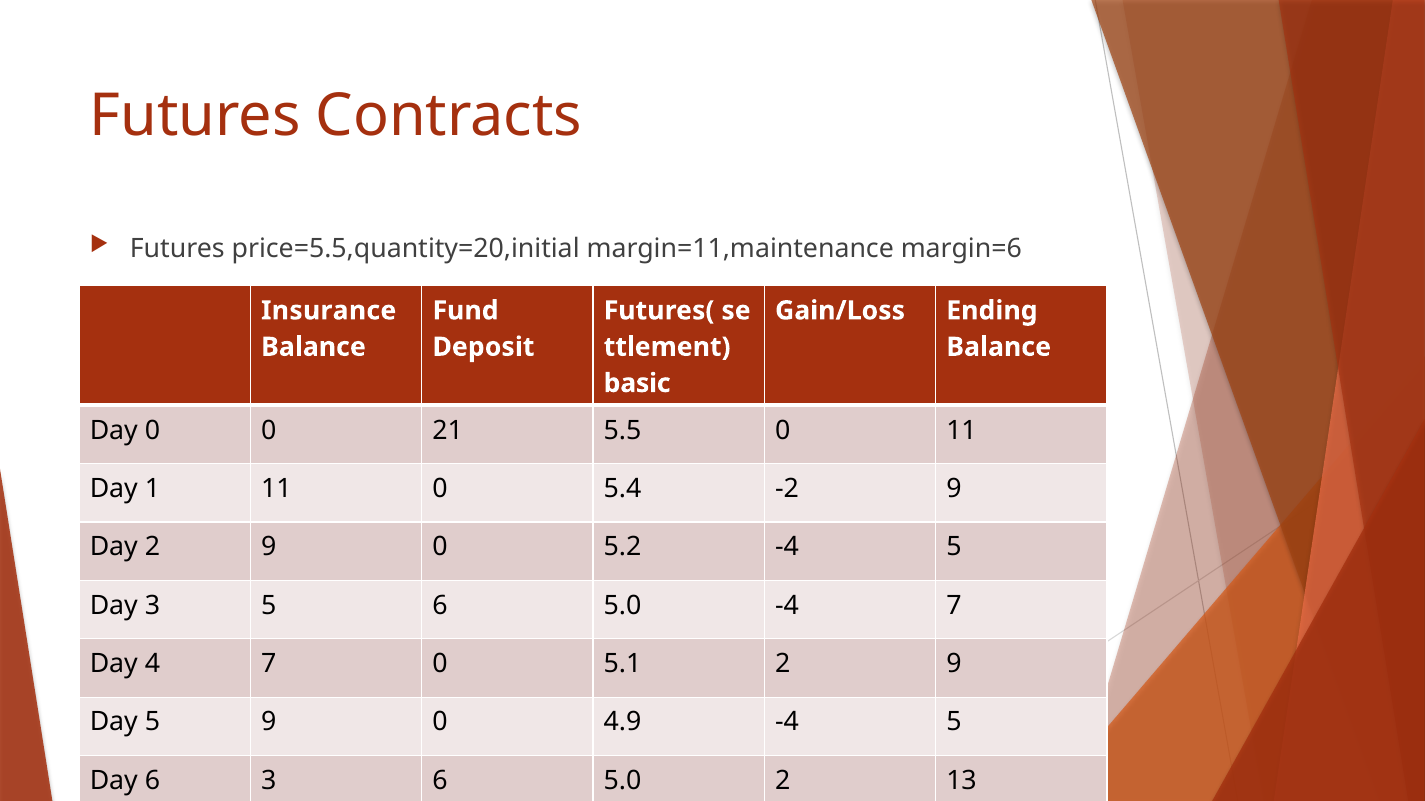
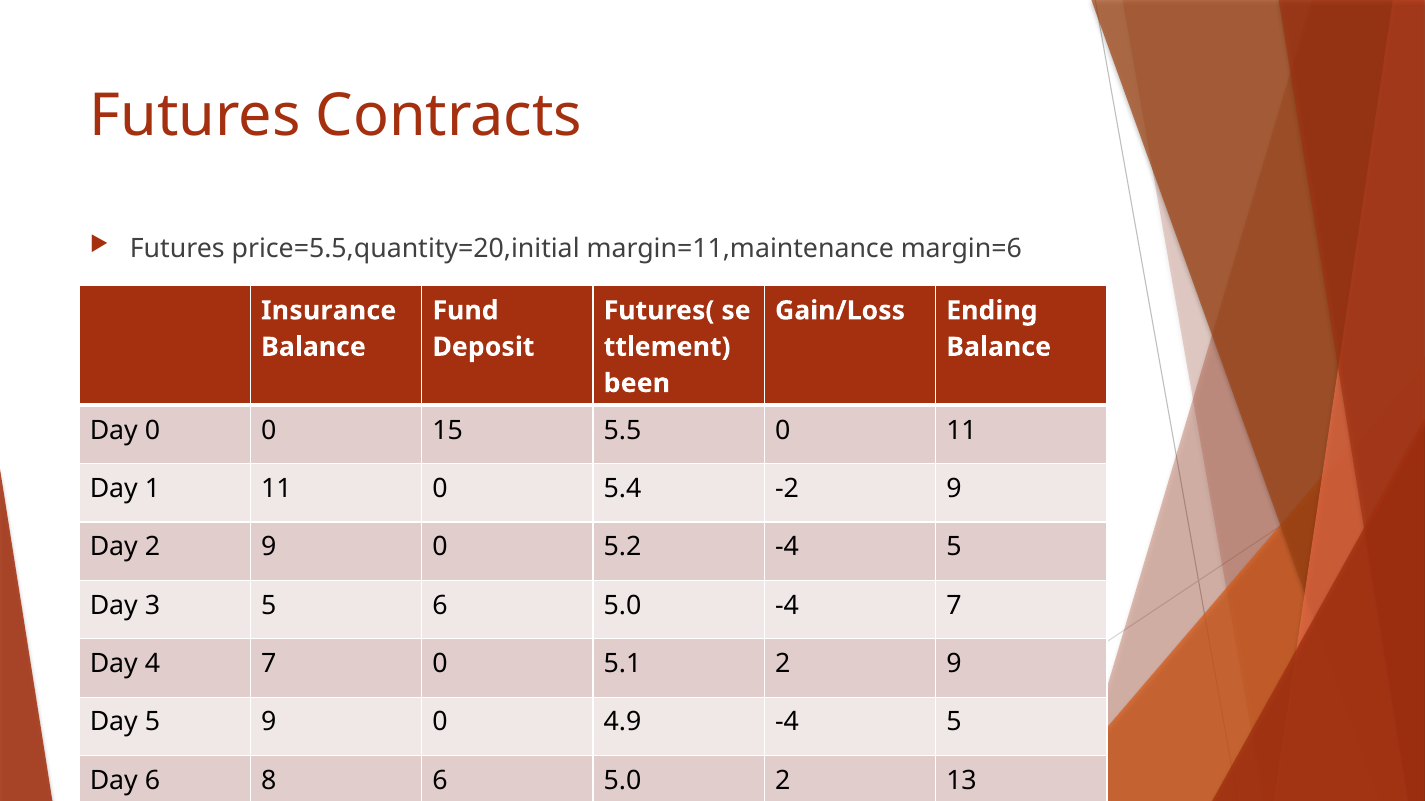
basic: basic -> been
21: 21 -> 15
6 3: 3 -> 8
